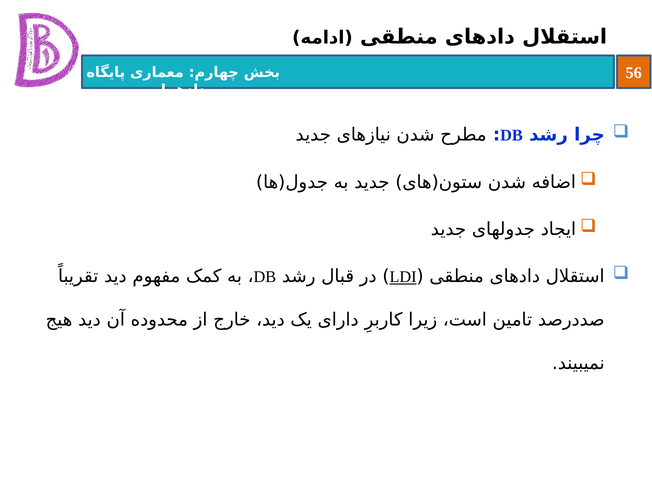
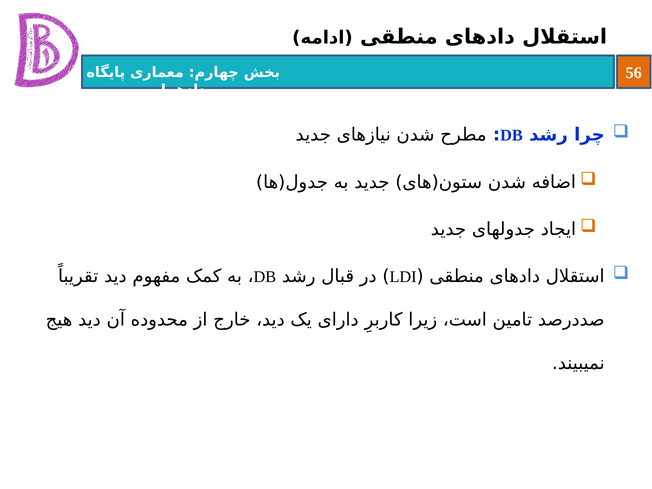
LDI underline: present -> none
